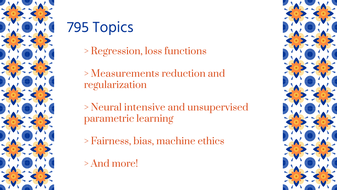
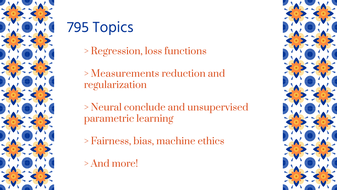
intensive: intensive -> conclude
